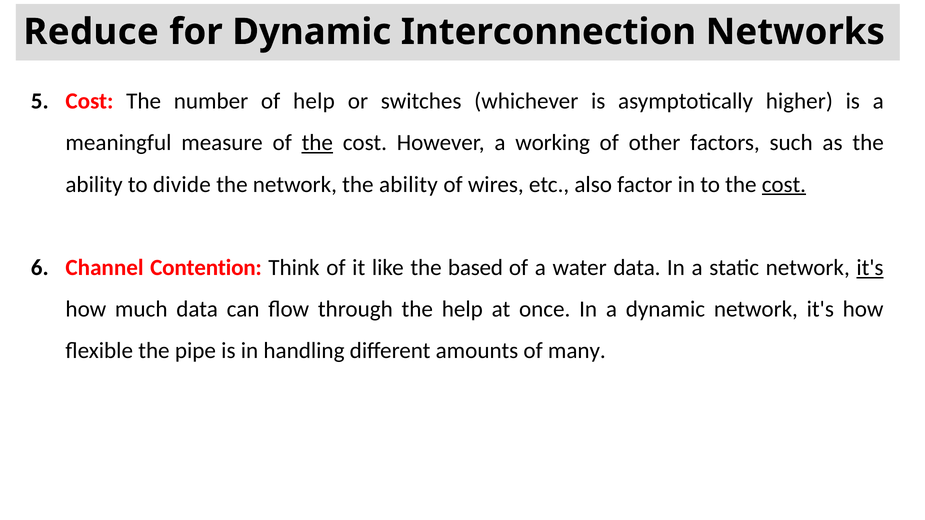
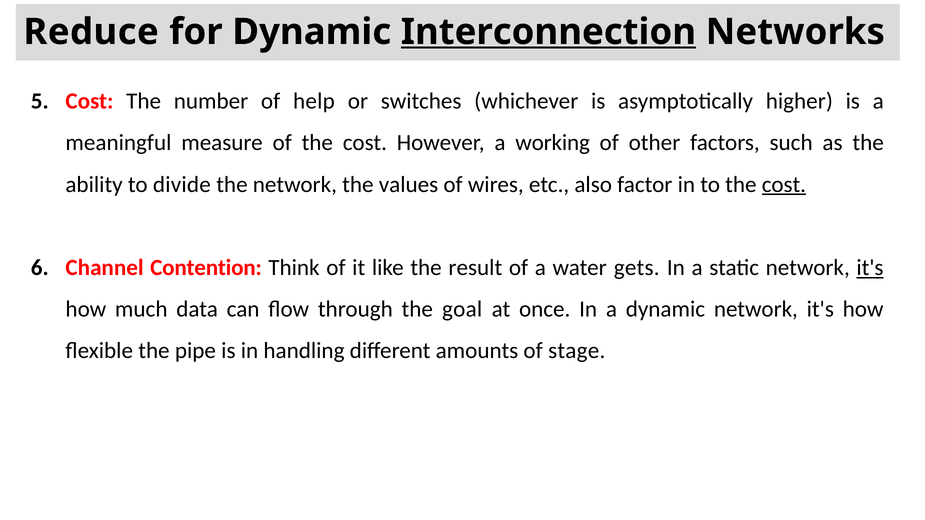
Interconnection underline: none -> present
the at (317, 143) underline: present -> none
network the ability: ability -> values
based: based -> result
water data: data -> gets
the help: help -> goal
many: many -> stage
